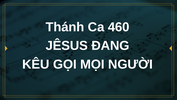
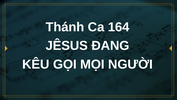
460: 460 -> 164
